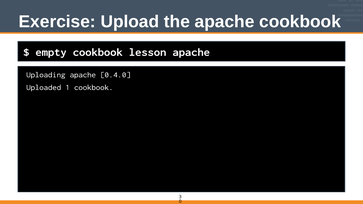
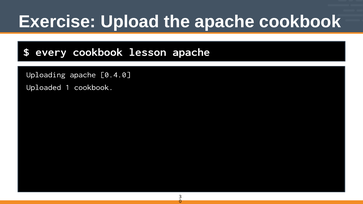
empty: empty -> every
